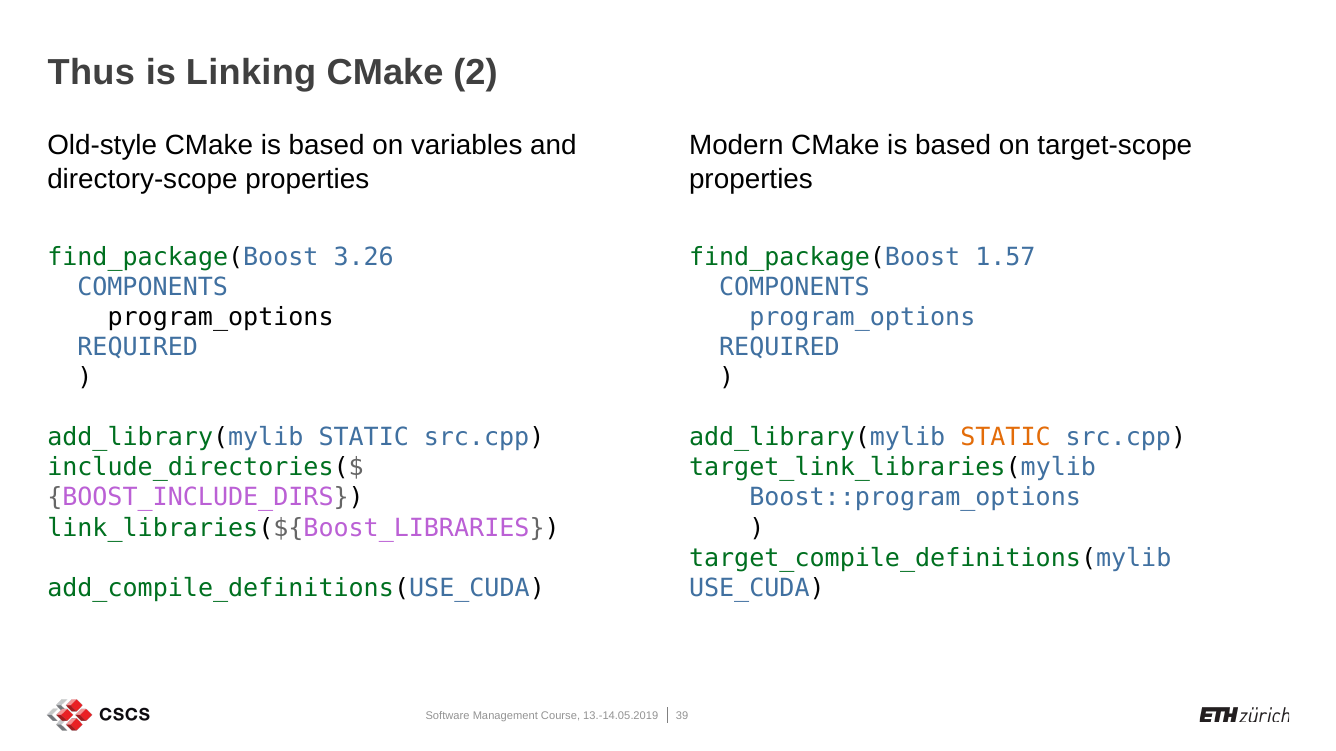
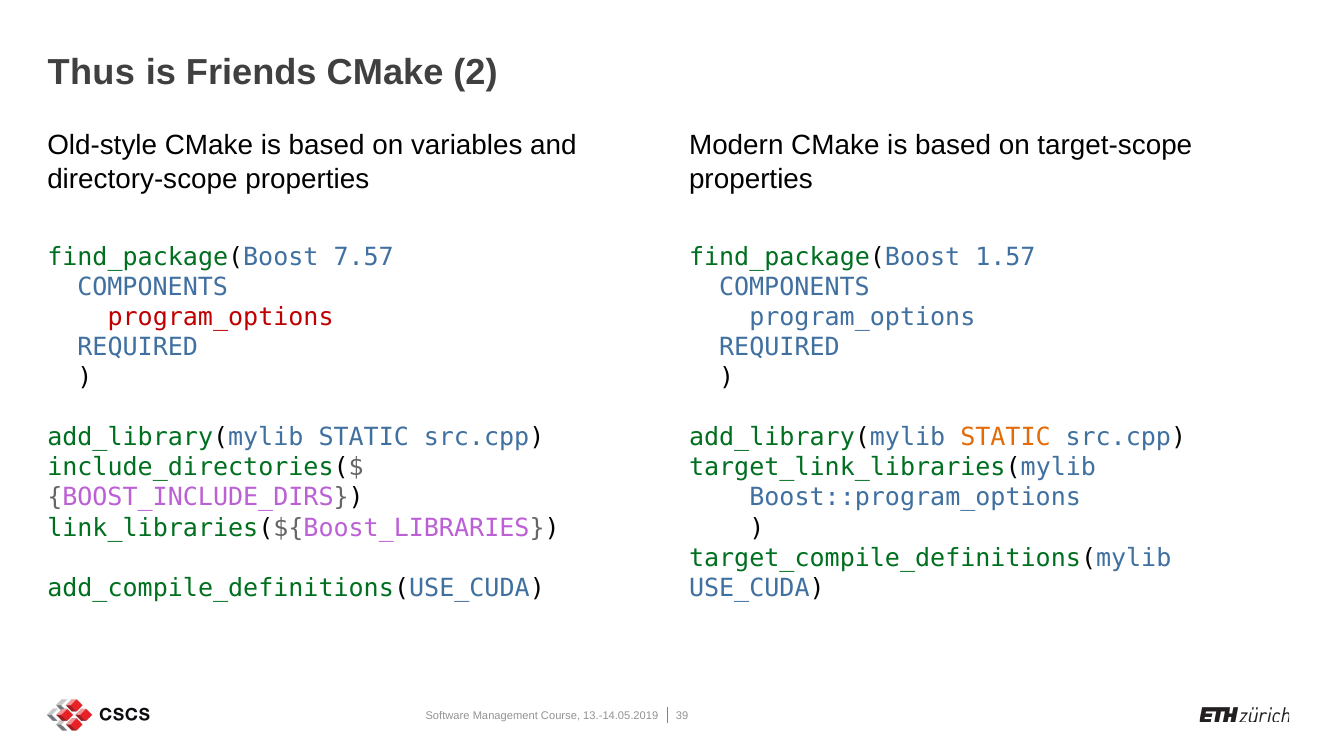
Linking: Linking -> Friends
3.26: 3.26 -> 7.57
program_options at (221, 318) colour: black -> red
